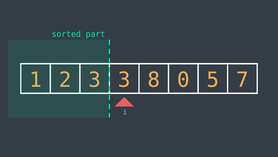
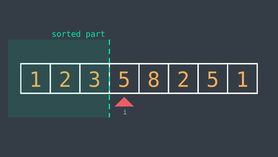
3 at (124, 80): 3 -> 5
8 0: 0 -> 2
5 7: 7 -> 1
